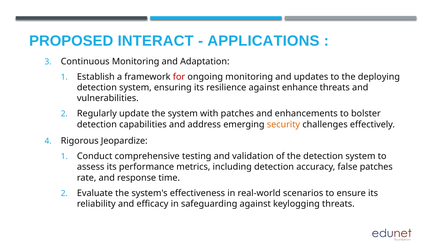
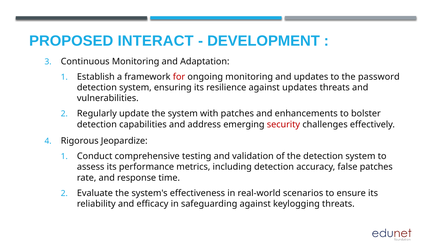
APPLICATIONS: APPLICATIONS -> DEVELOPMENT
deploying: deploying -> password
against enhance: enhance -> updates
security colour: orange -> red
